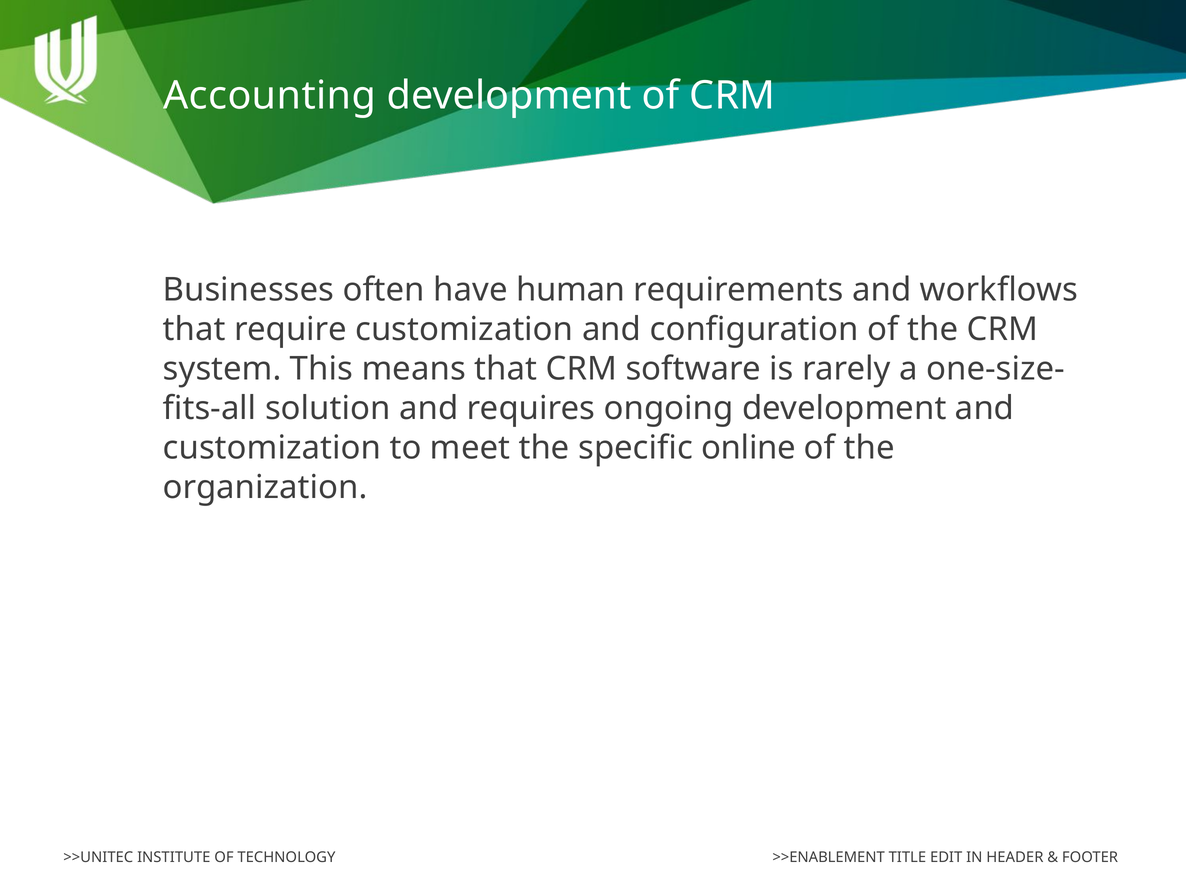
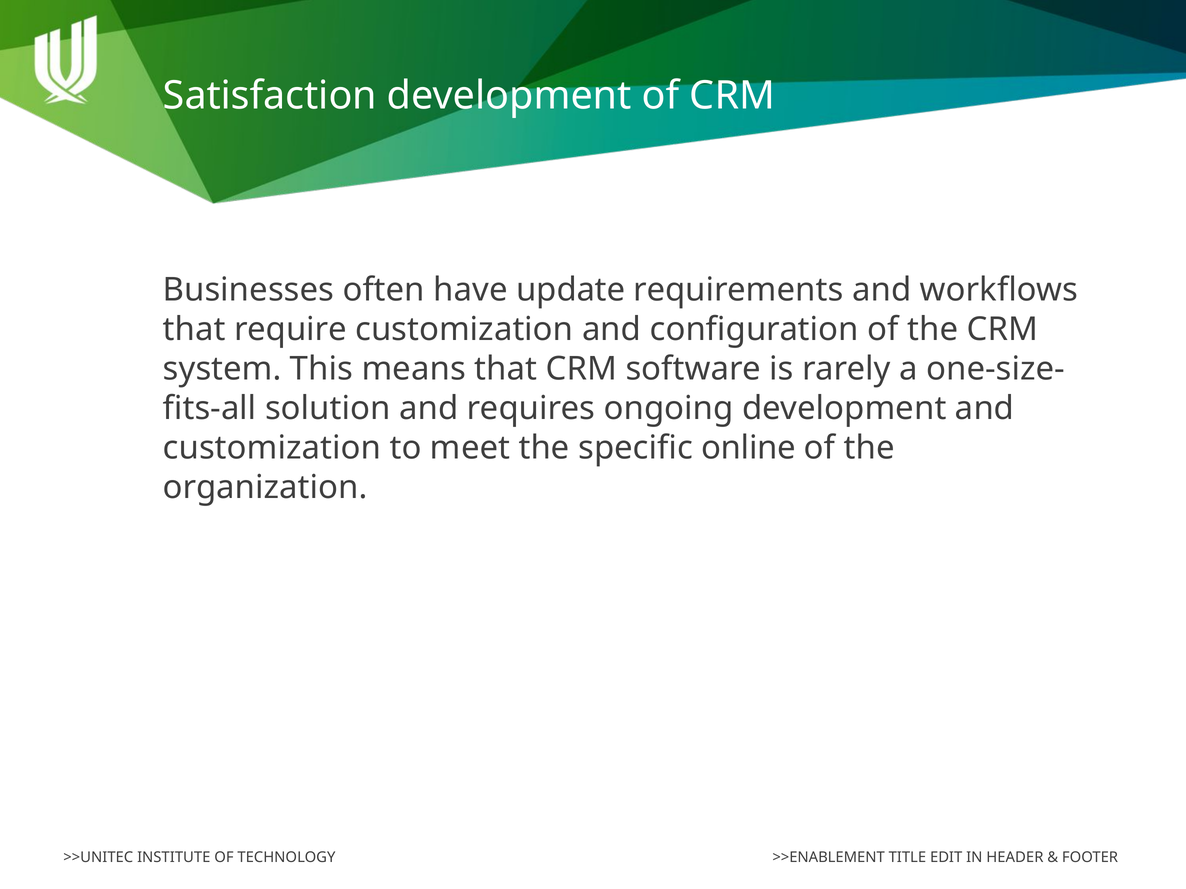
Accounting: Accounting -> Satisfaction
human: human -> update
